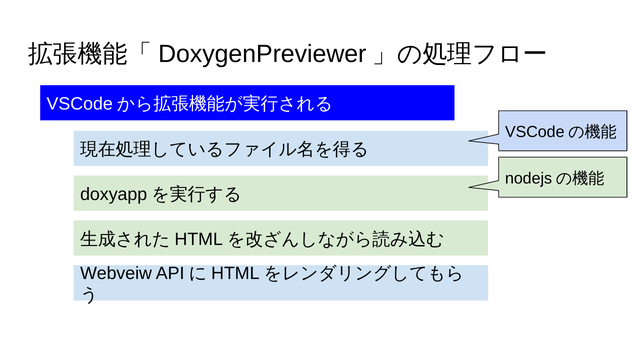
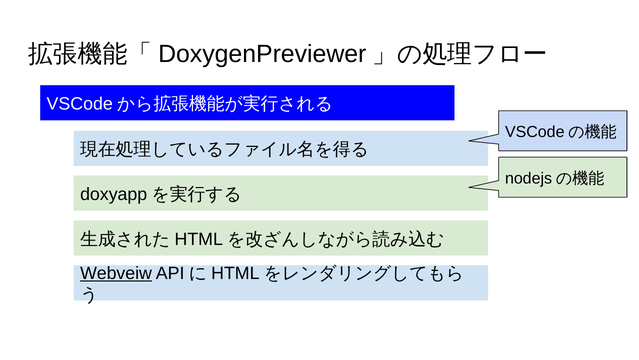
Webveiw underline: none -> present
